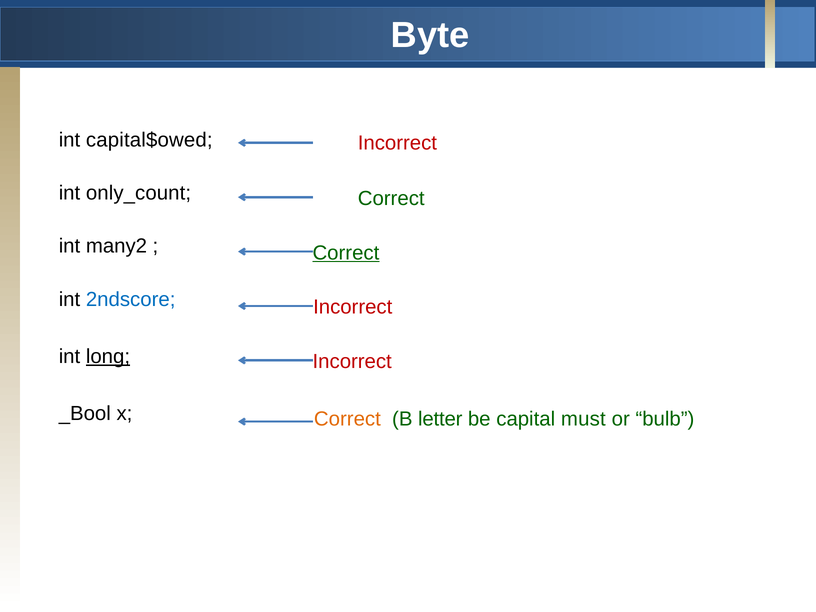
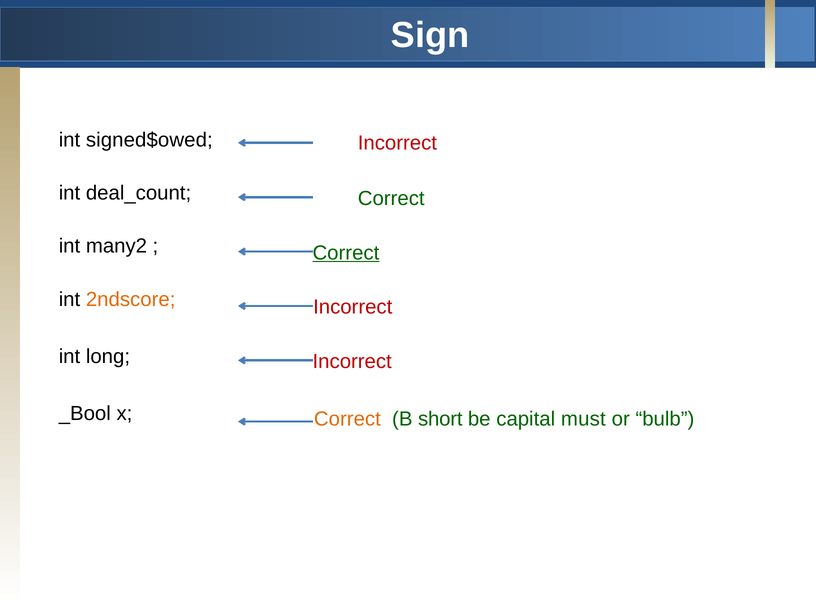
Byte: Byte -> Sign
capital$owed: capital$owed -> signed$owed
only_count: only_count -> deal_count
2ndscore colour: blue -> orange
long underline: present -> none
letter: letter -> short
